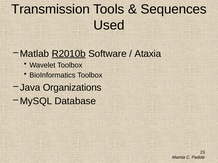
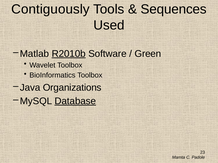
Transmission: Transmission -> Contiguously
Ataxia: Ataxia -> Green
Database underline: none -> present
